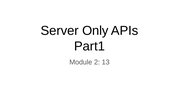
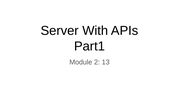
Only: Only -> With
